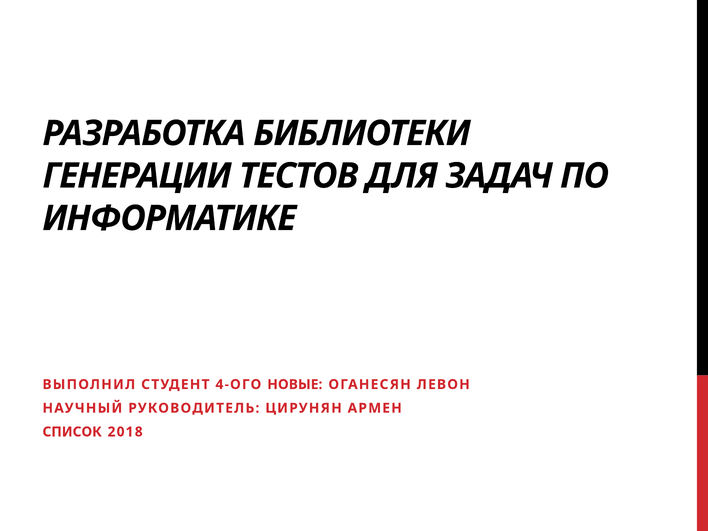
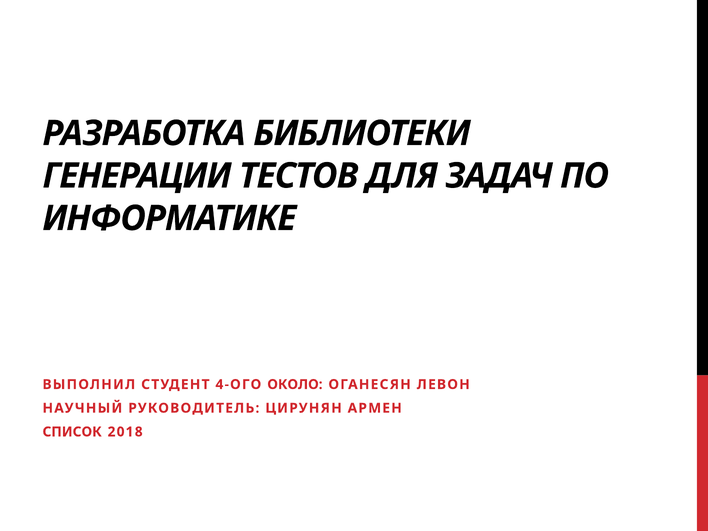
НОВЫЕ: НОВЫЕ -> ОКОЛО
